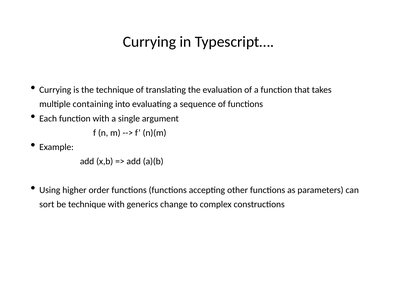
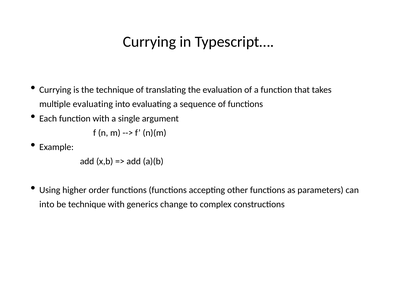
multiple containing: containing -> evaluating
sort at (47, 205): sort -> into
